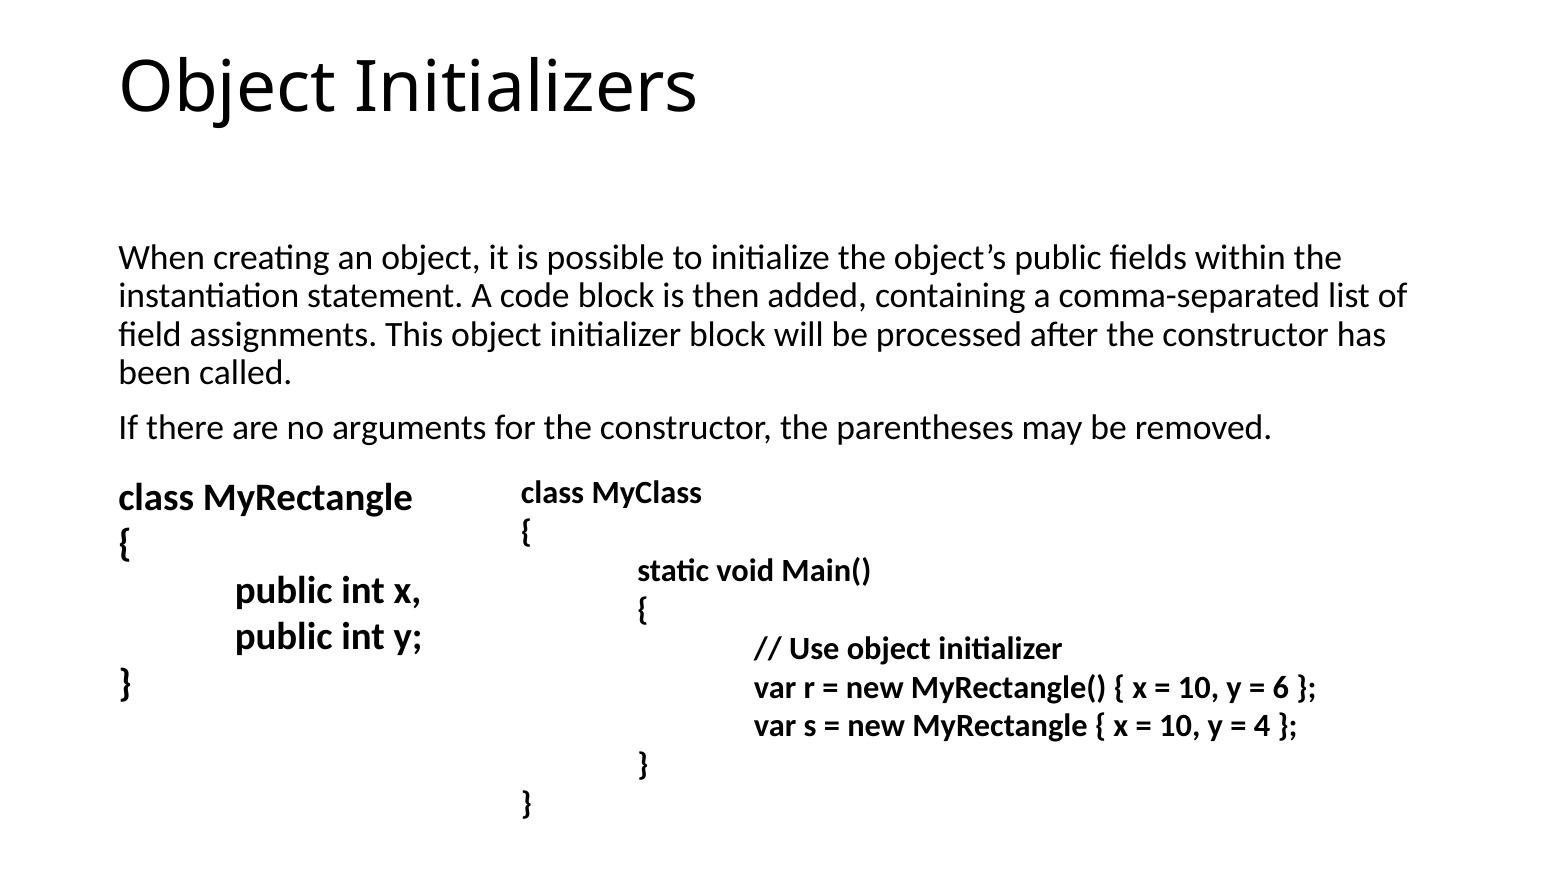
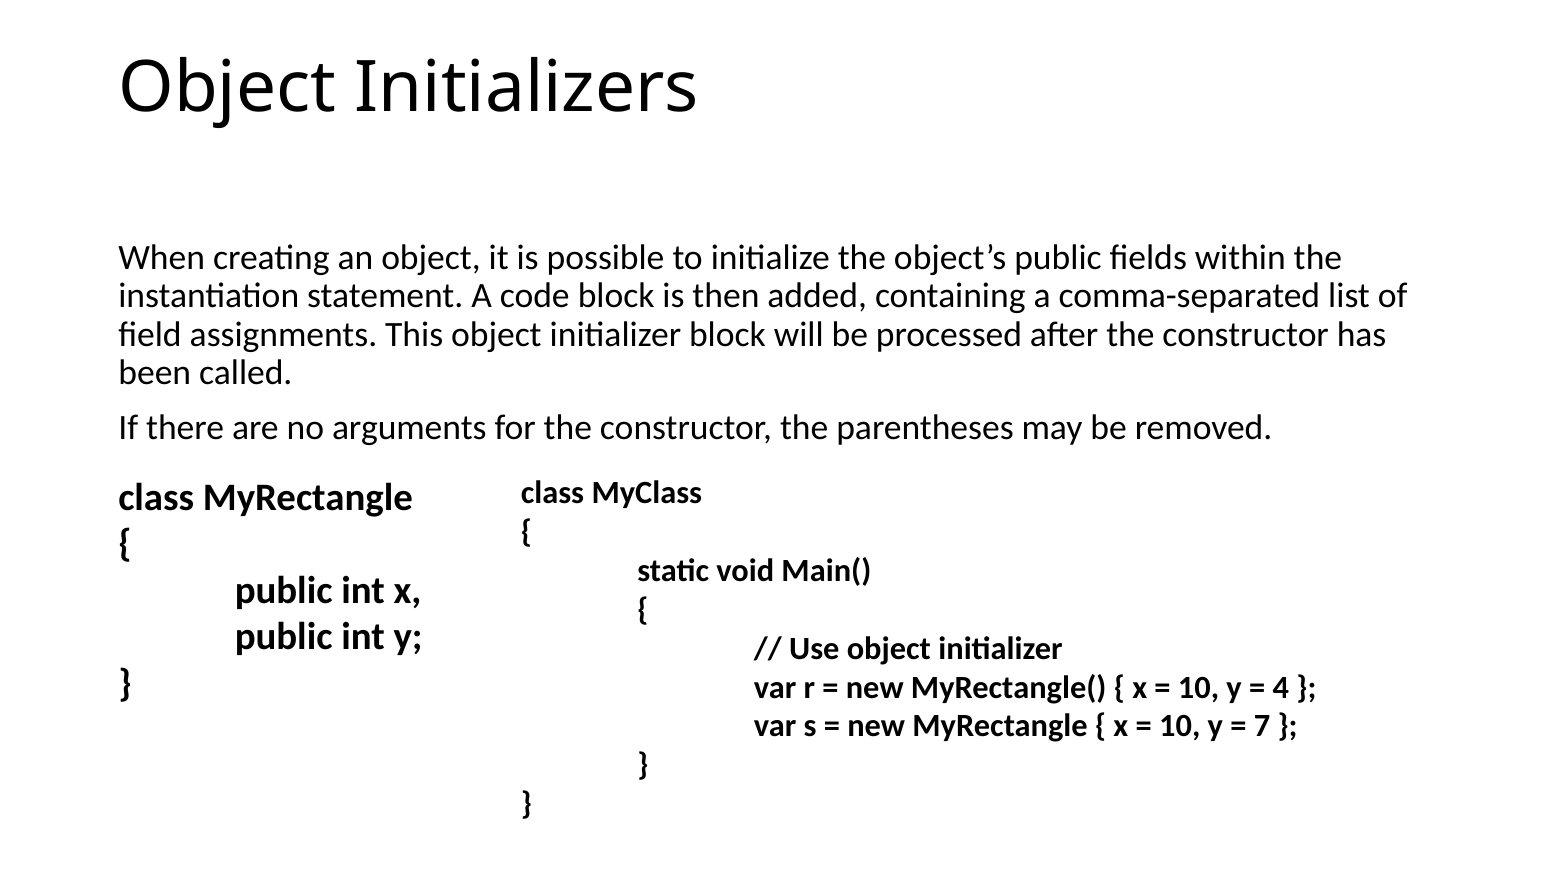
6: 6 -> 4
4: 4 -> 7
